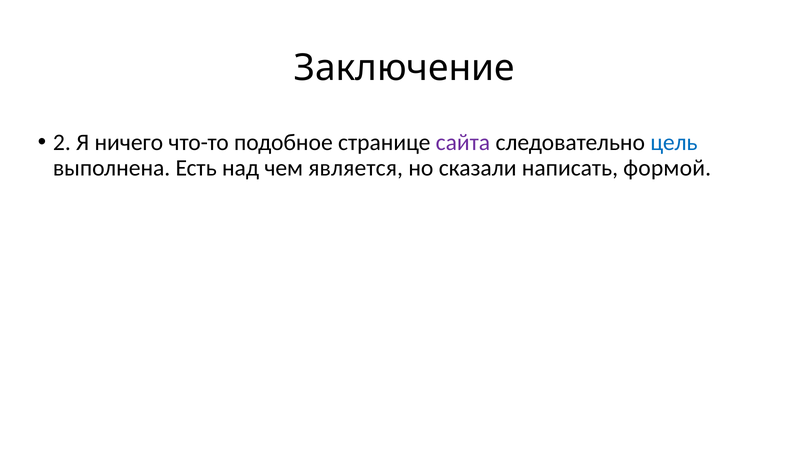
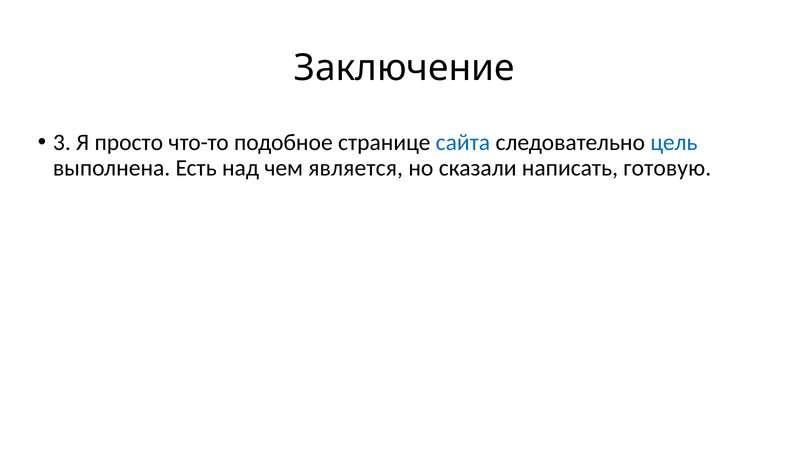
2: 2 -> 3
ничего: ничего -> просто
сайта colour: purple -> blue
формой: формой -> готовую
